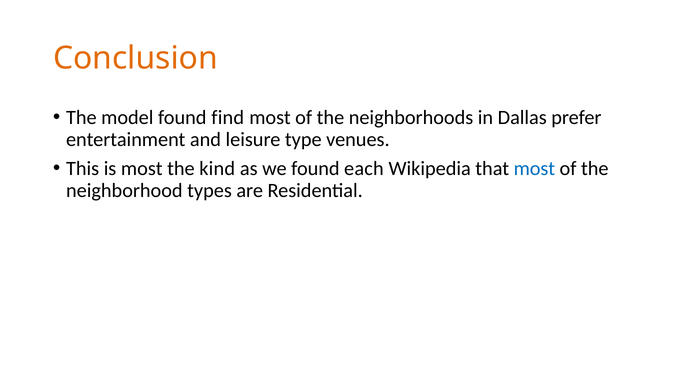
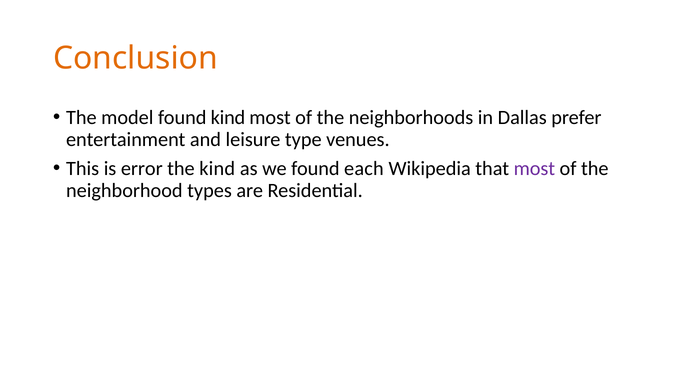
found find: find -> kind
is most: most -> error
most at (534, 169) colour: blue -> purple
